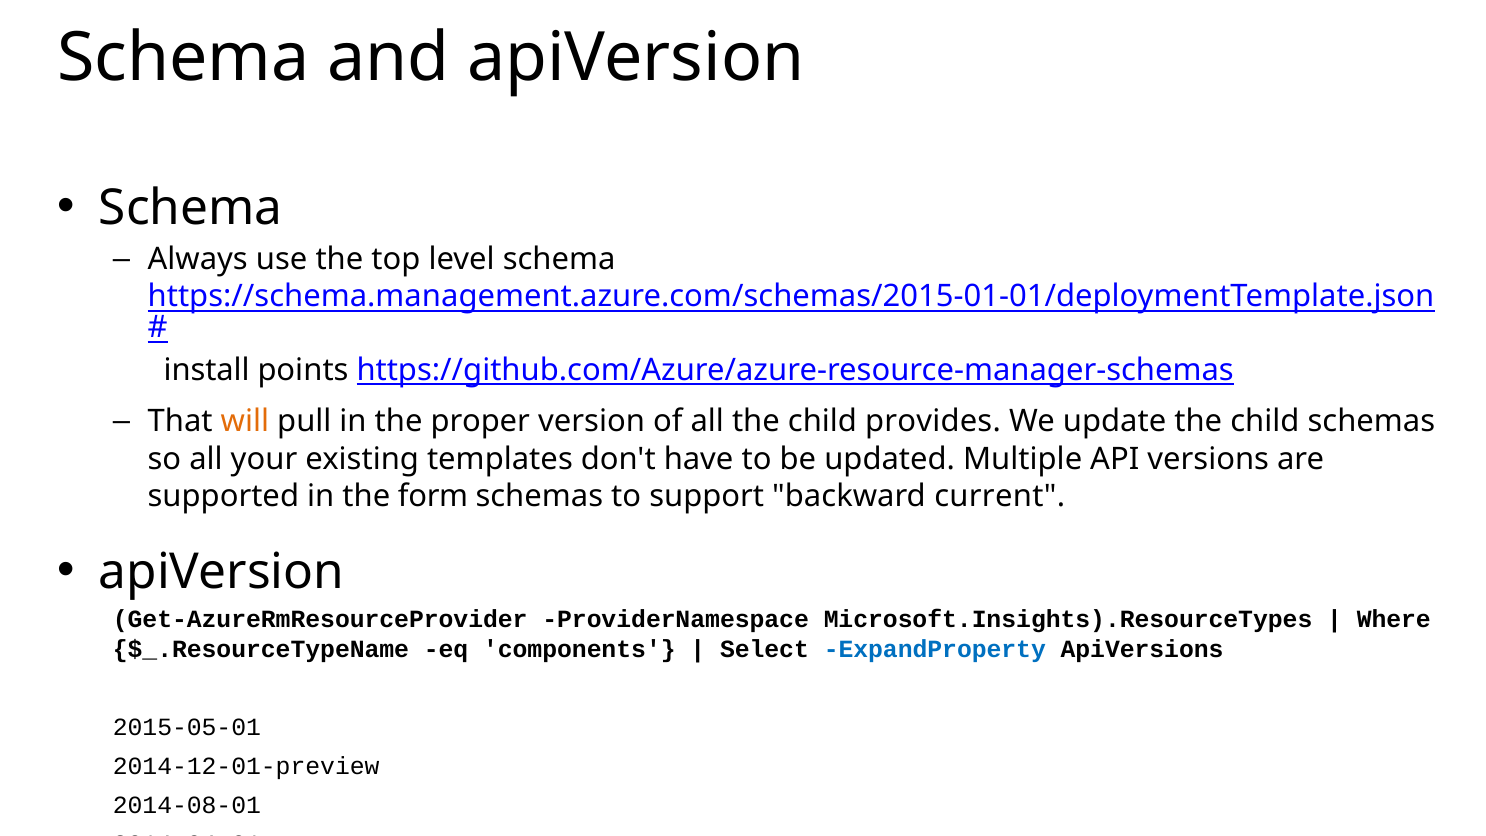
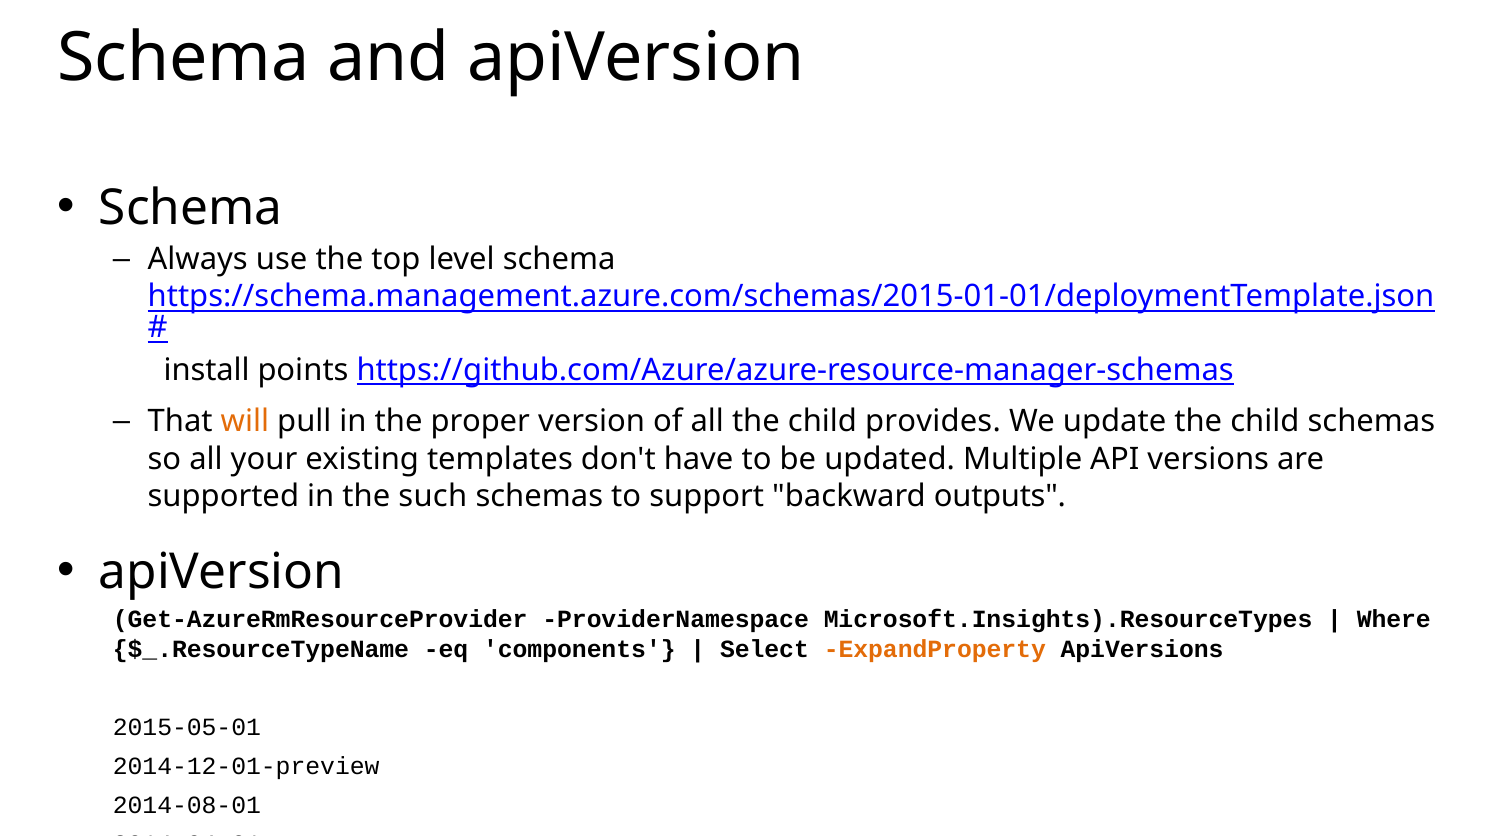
form: form -> such
current: current -> outputs
ExpandProperty colour: blue -> orange
